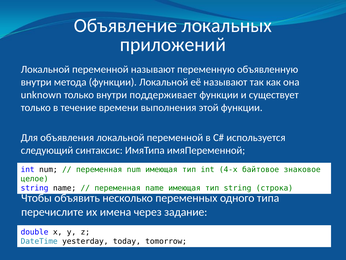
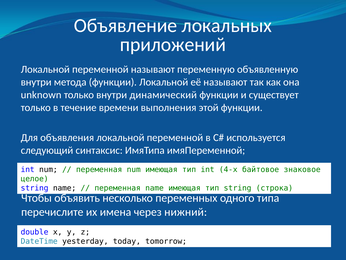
поддерживает: поддерживает -> динамический
задание: задание -> нижний
